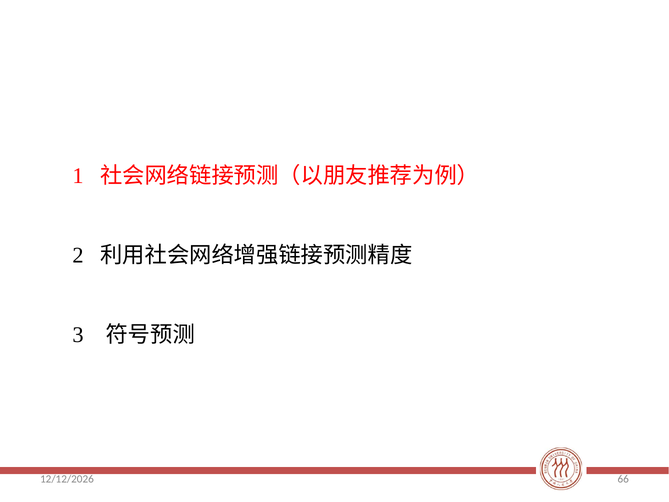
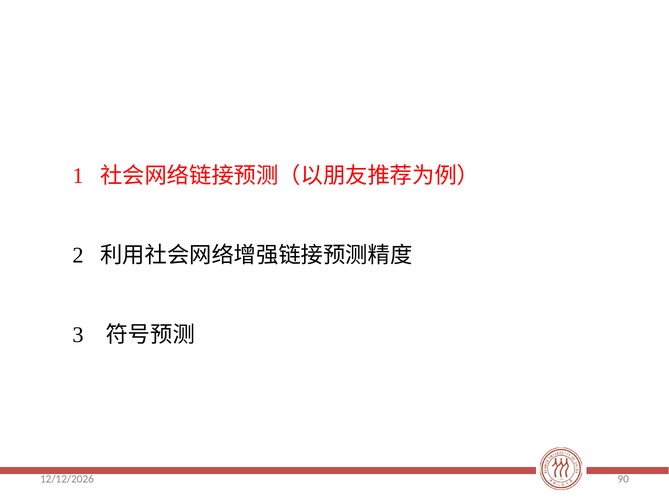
66: 66 -> 90
